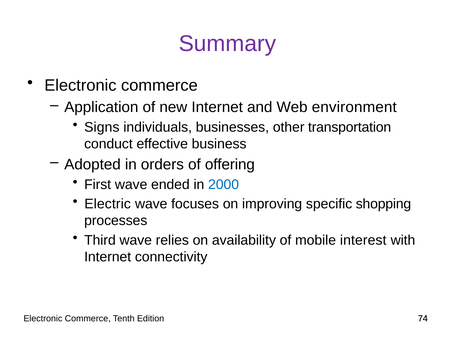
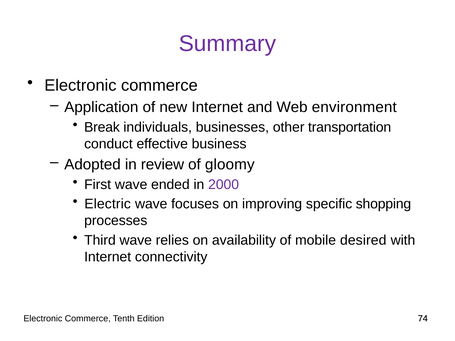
Signs: Signs -> Break
orders: orders -> review
offering: offering -> gloomy
2000 colour: blue -> purple
interest: interest -> desired
